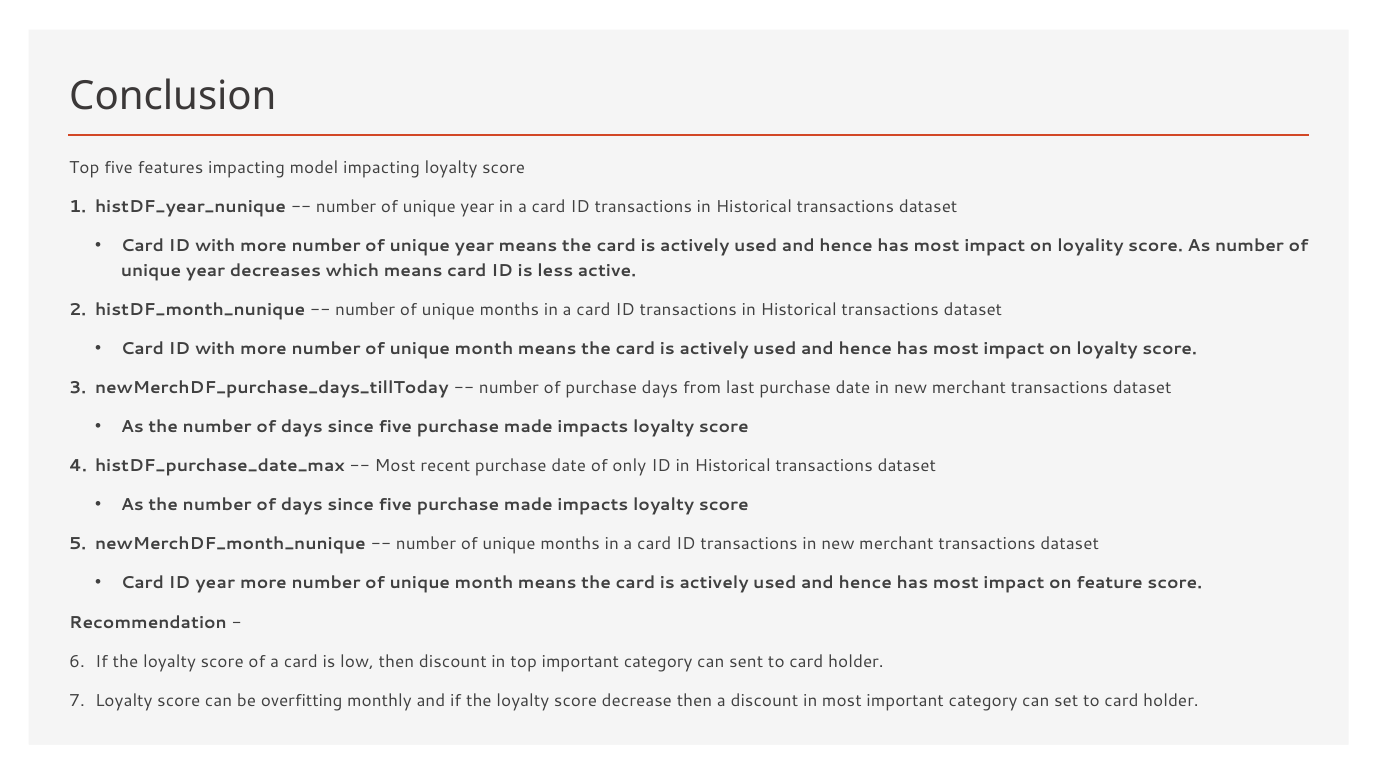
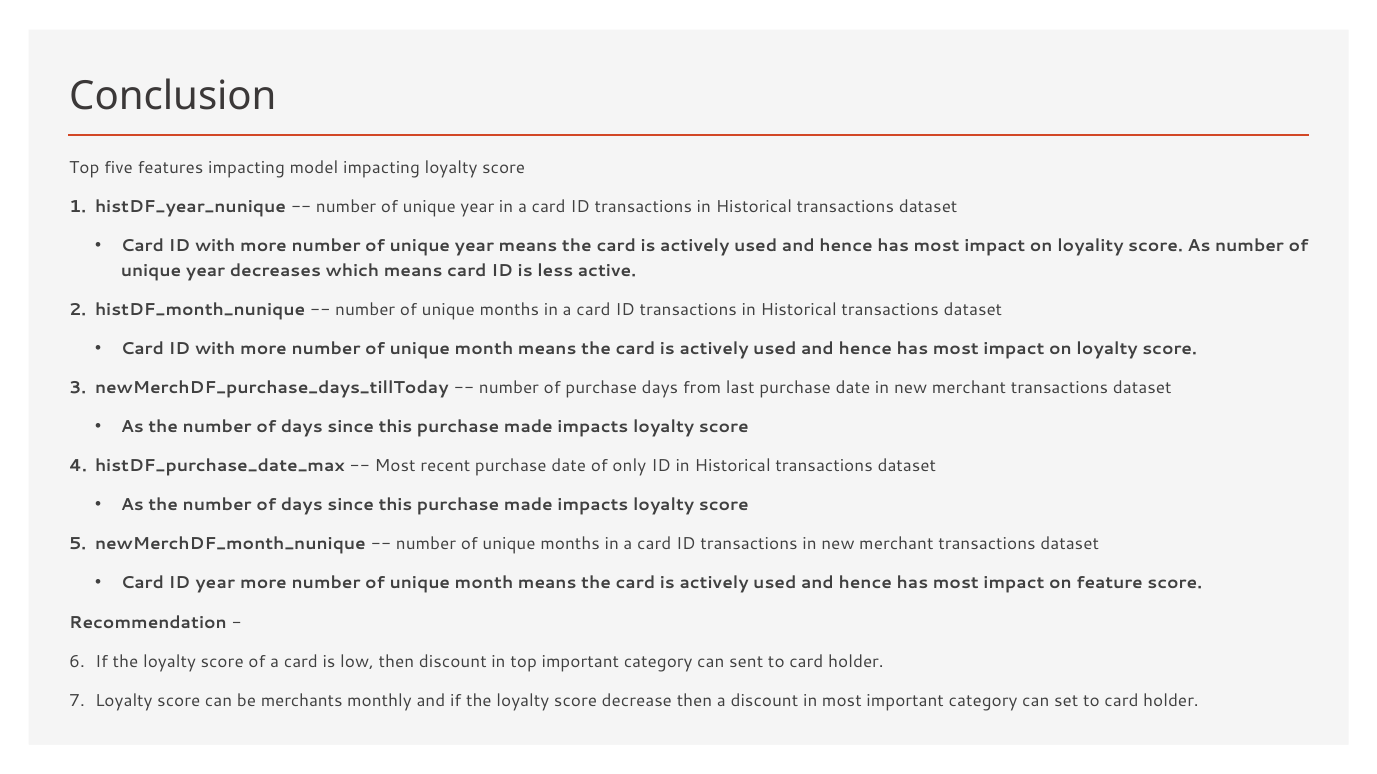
five at (395, 427): five -> this
five at (395, 505): five -> this
overfitting: overfitting -> merchants
